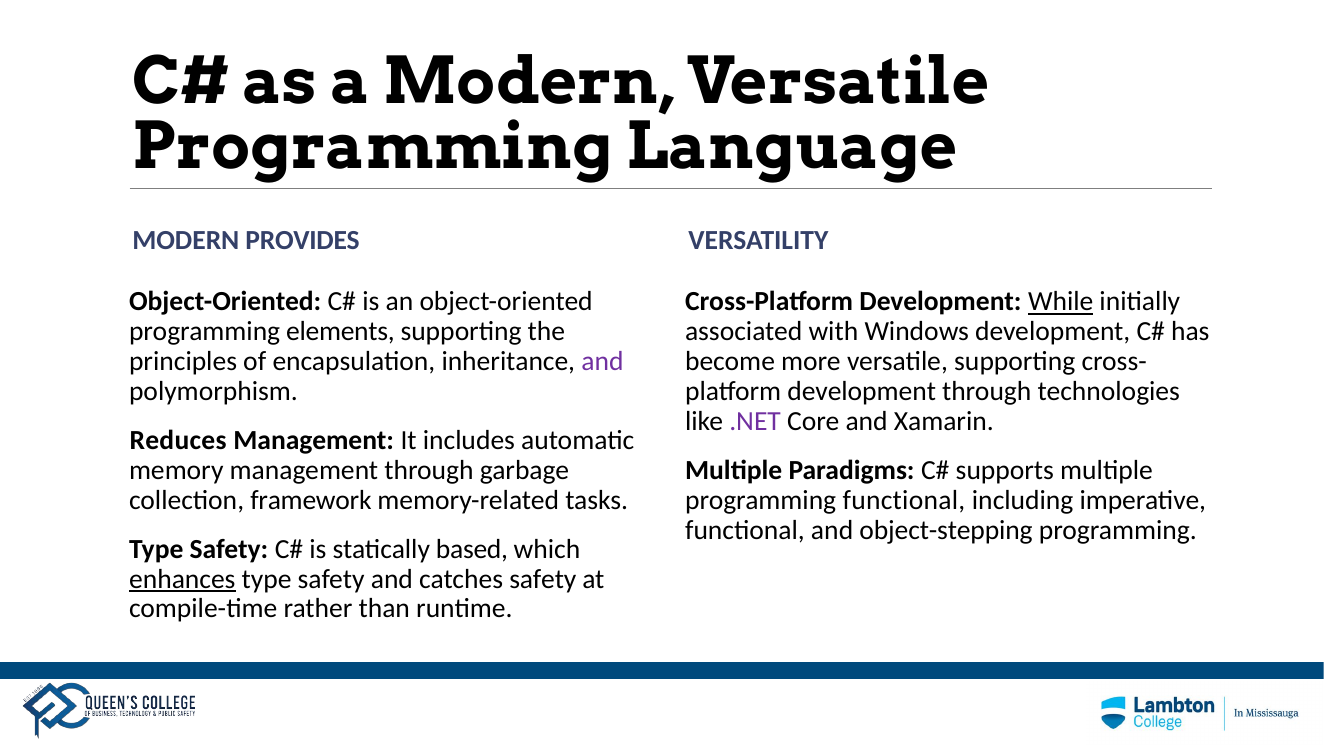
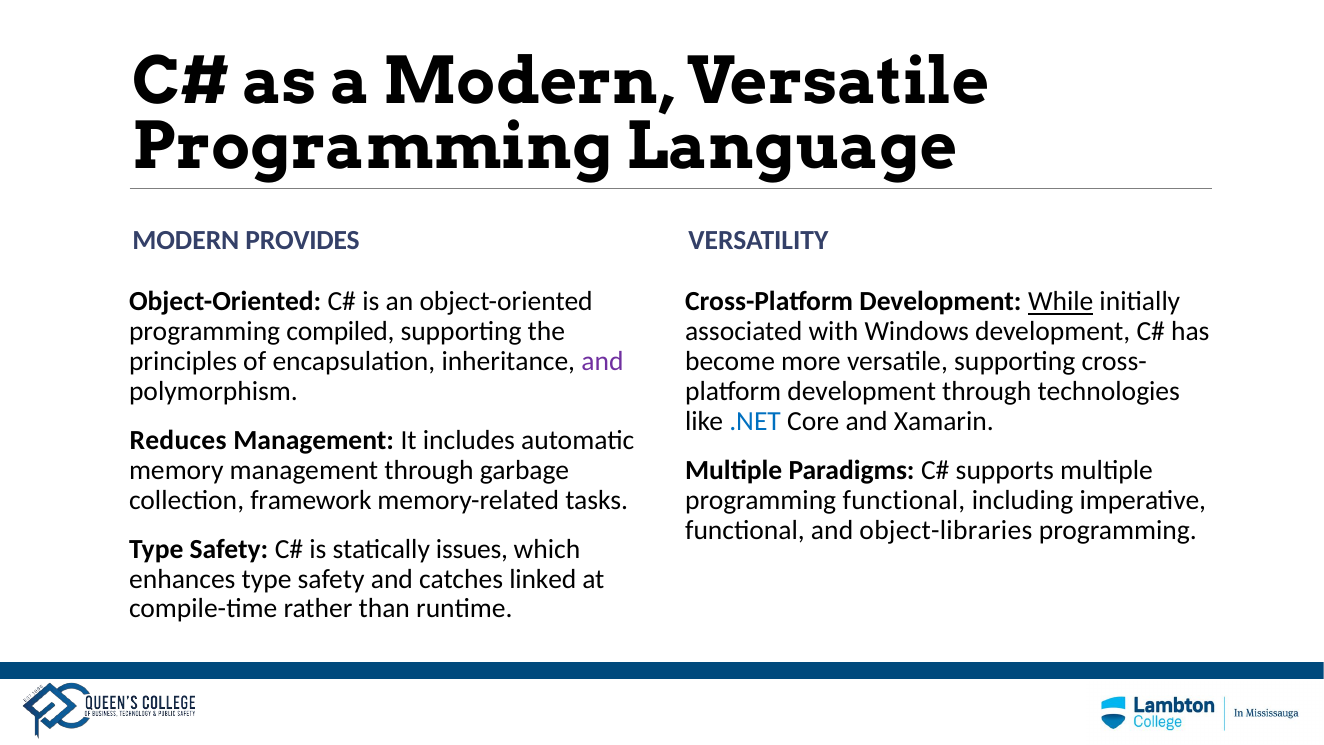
elements: elements -> compiled
.NET colour: purple -> blue
object-stepping: object-stepping -> object-libraries
based: based -> issues
enhances underline: present -> none
catches safety: safety -> linked
